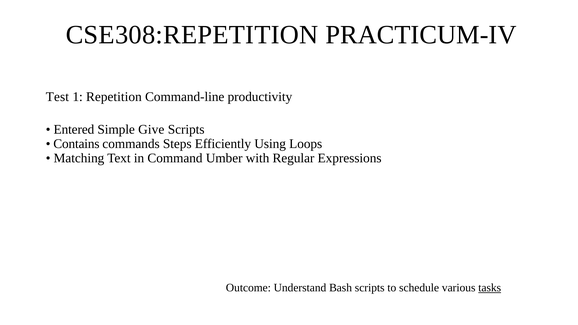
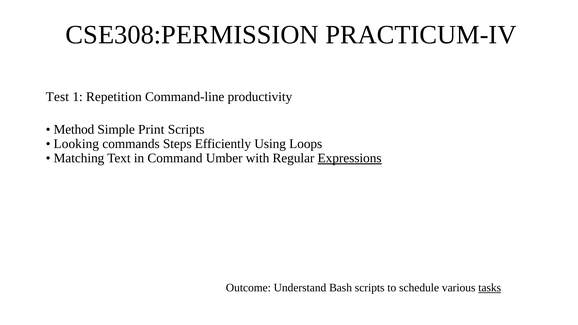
CSE308:REPETITION: CSE308:REPETITION -> CSE308:PERMISSION
Entered: Entered -> Method
Give: Give -> Print
Contains: Contains -> Looking
Expressions underline: none -> present
